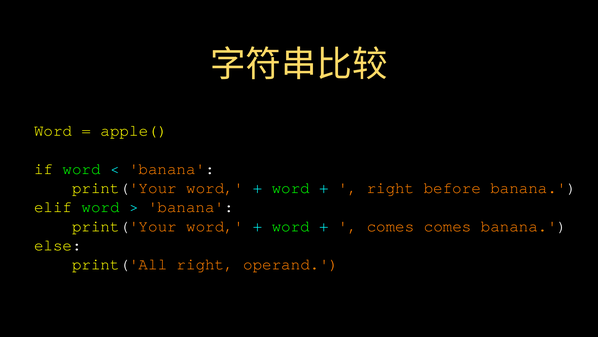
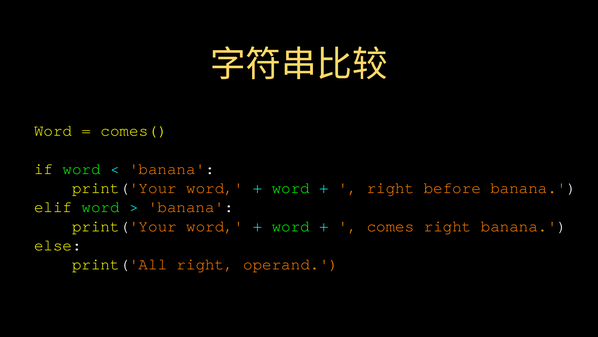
apple(: apple( -> comes(
comes comes: comes -> right
